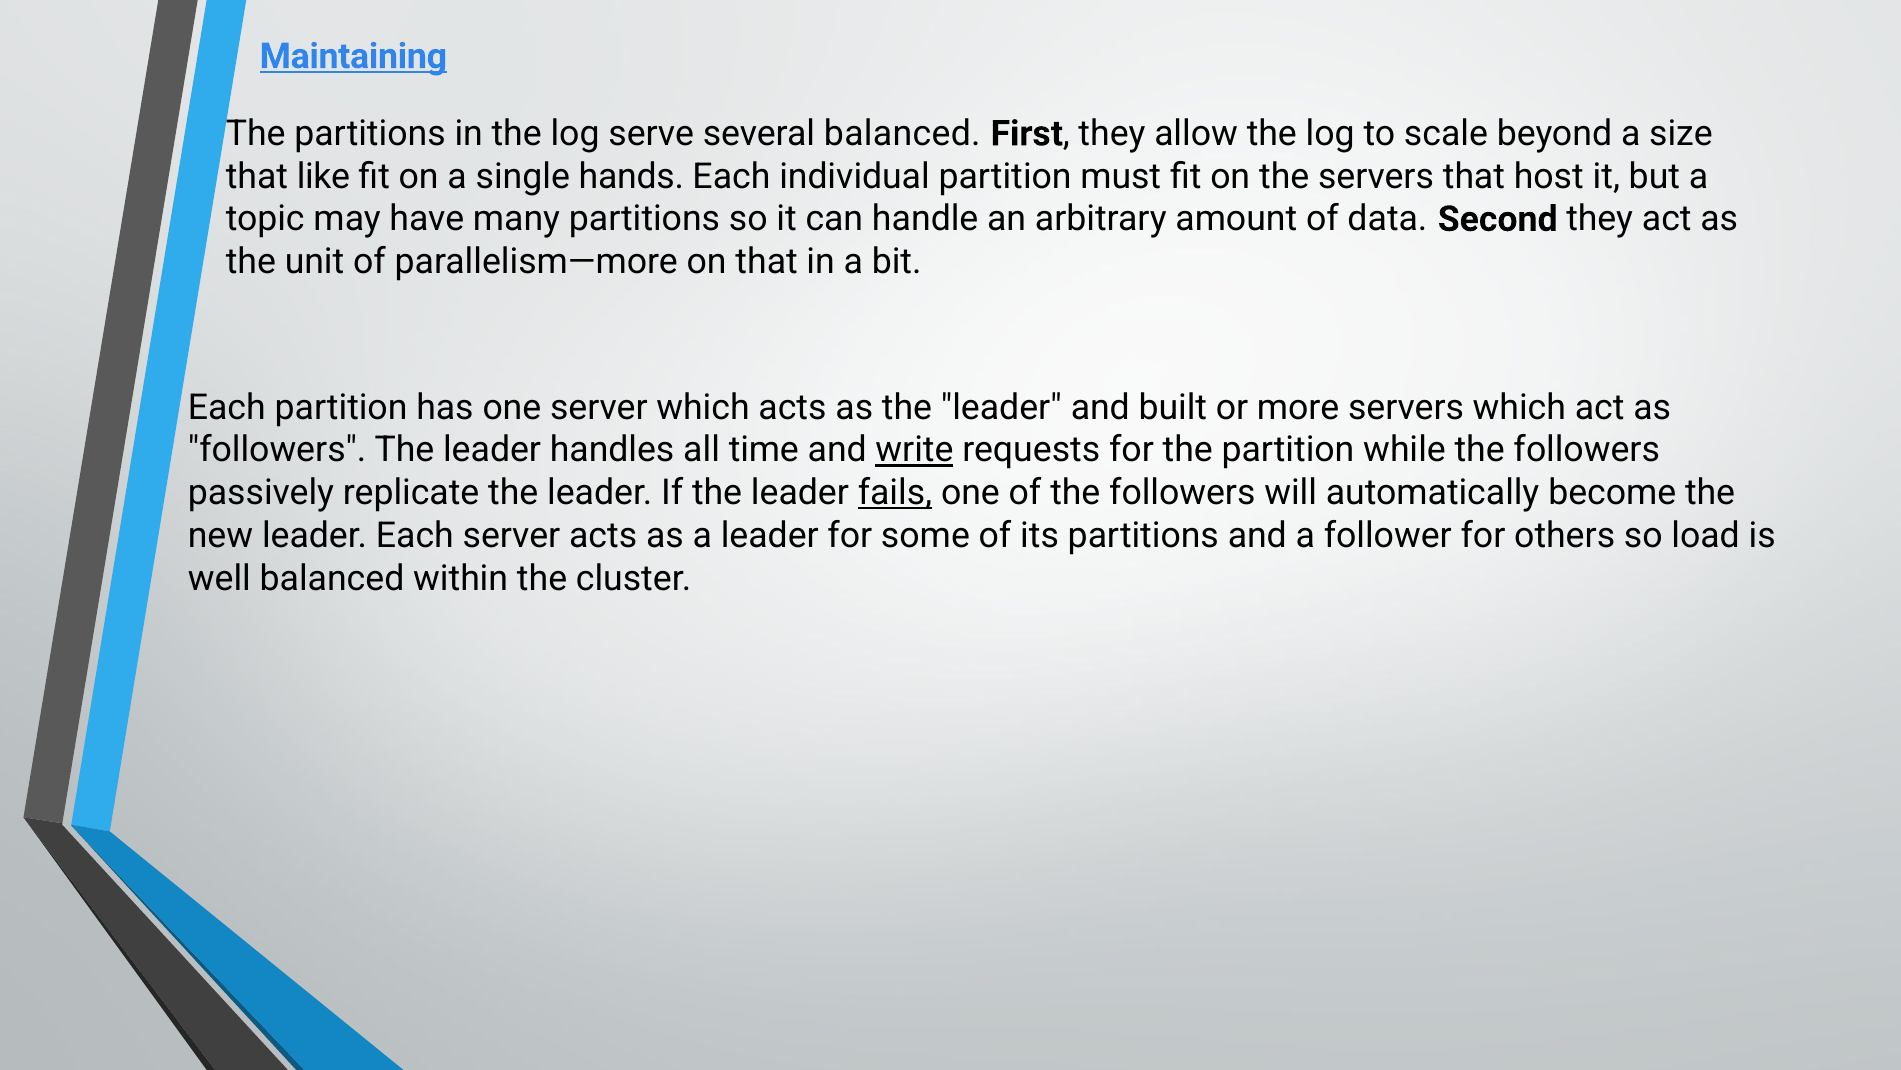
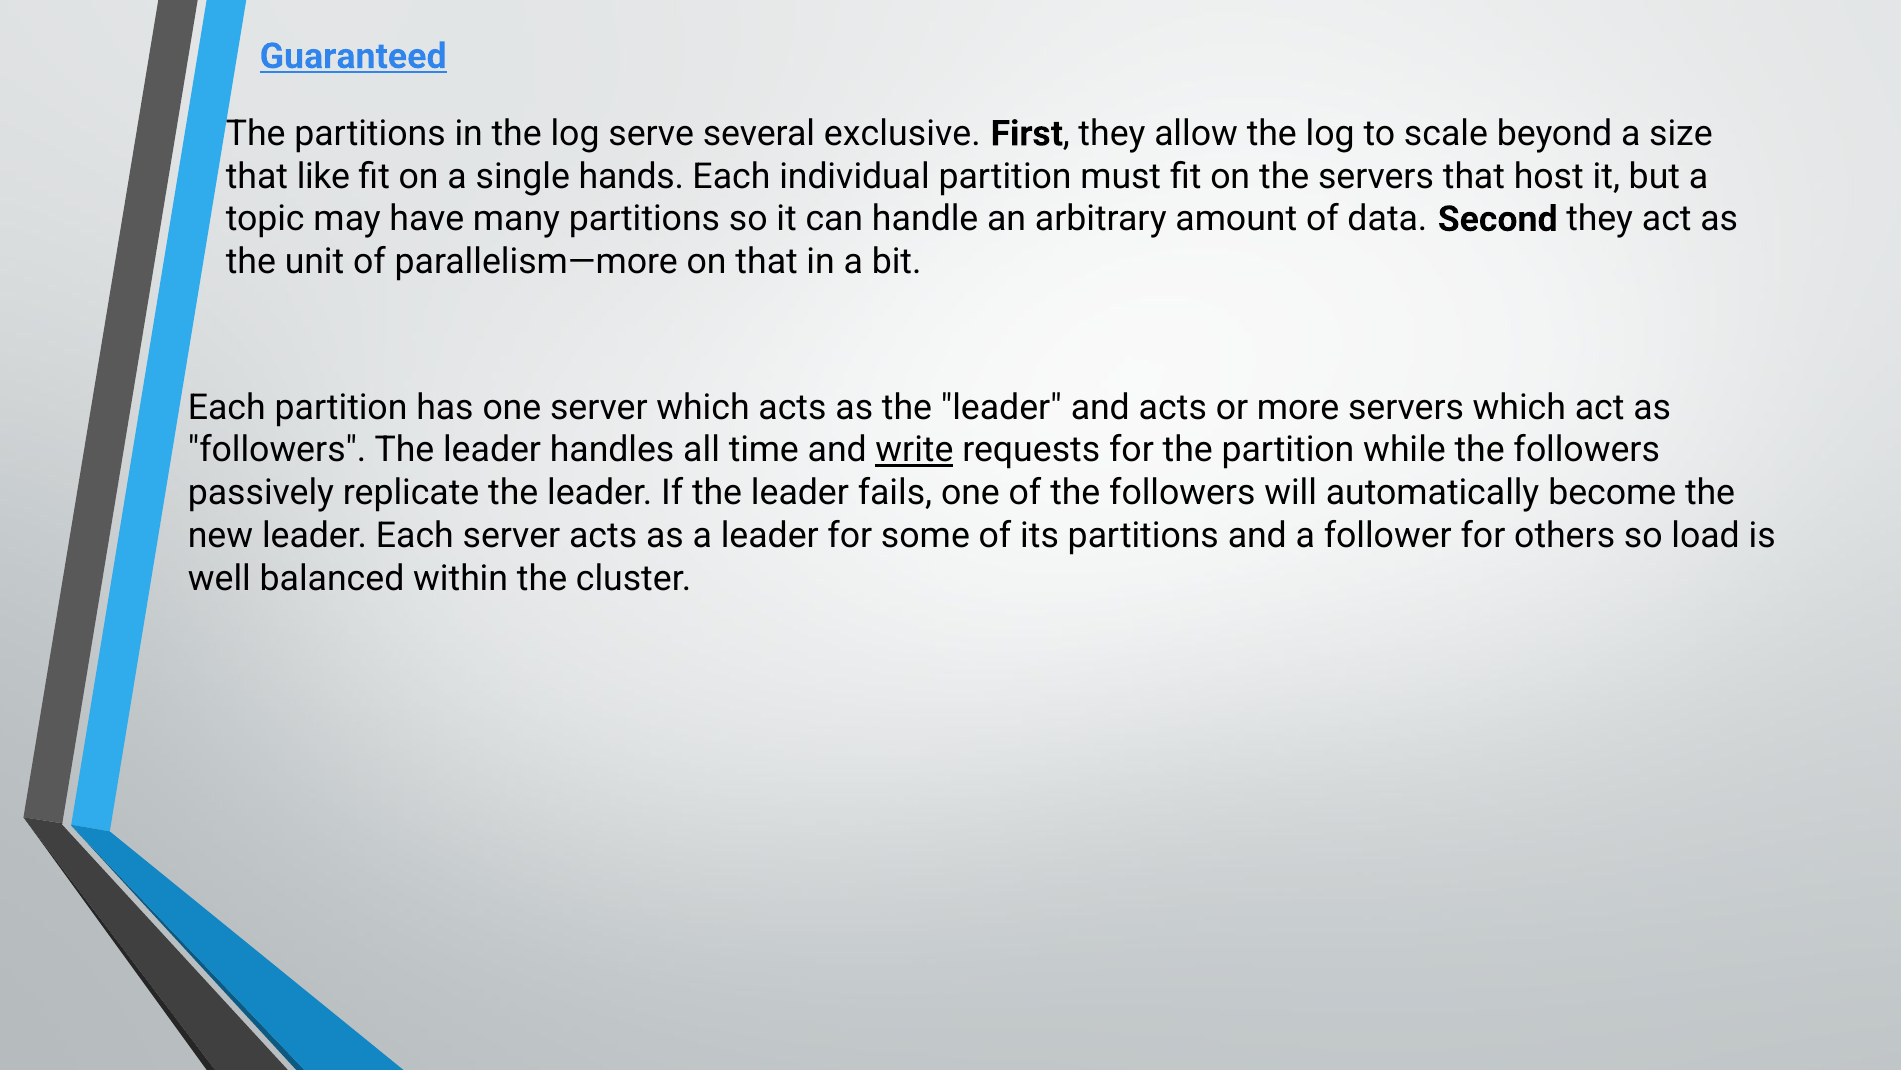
Maintaining: Maintaining -> Guaranteed
several balanced: balanced -> exclusive
and built: built -> acts
fails underline: present -> none
